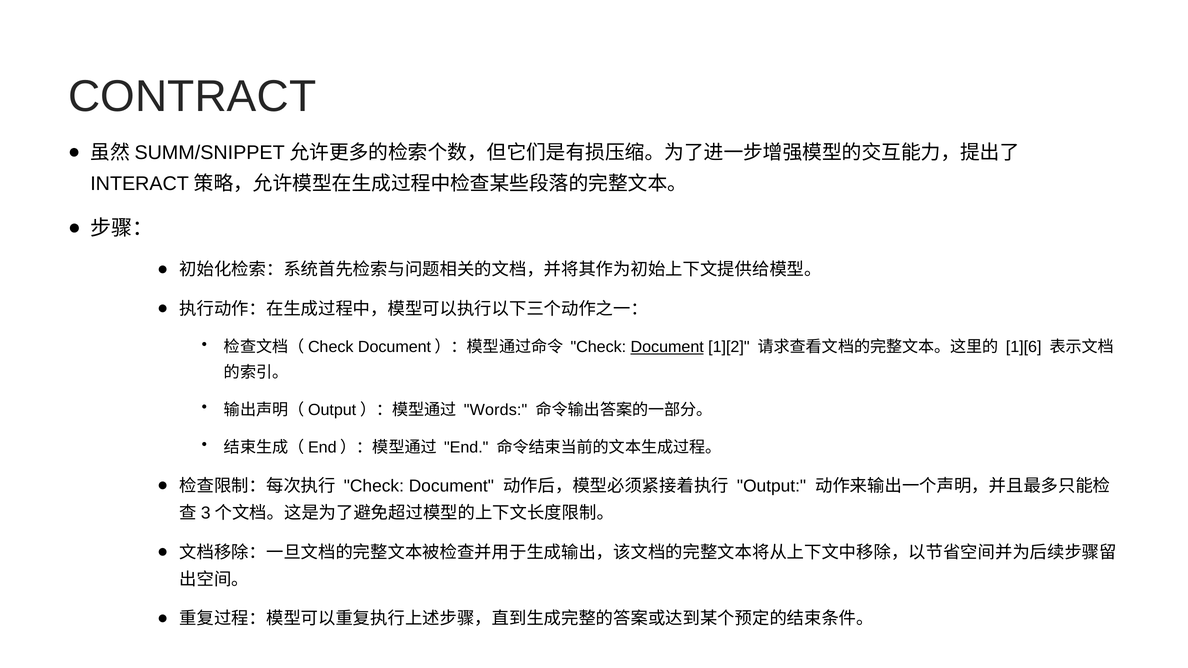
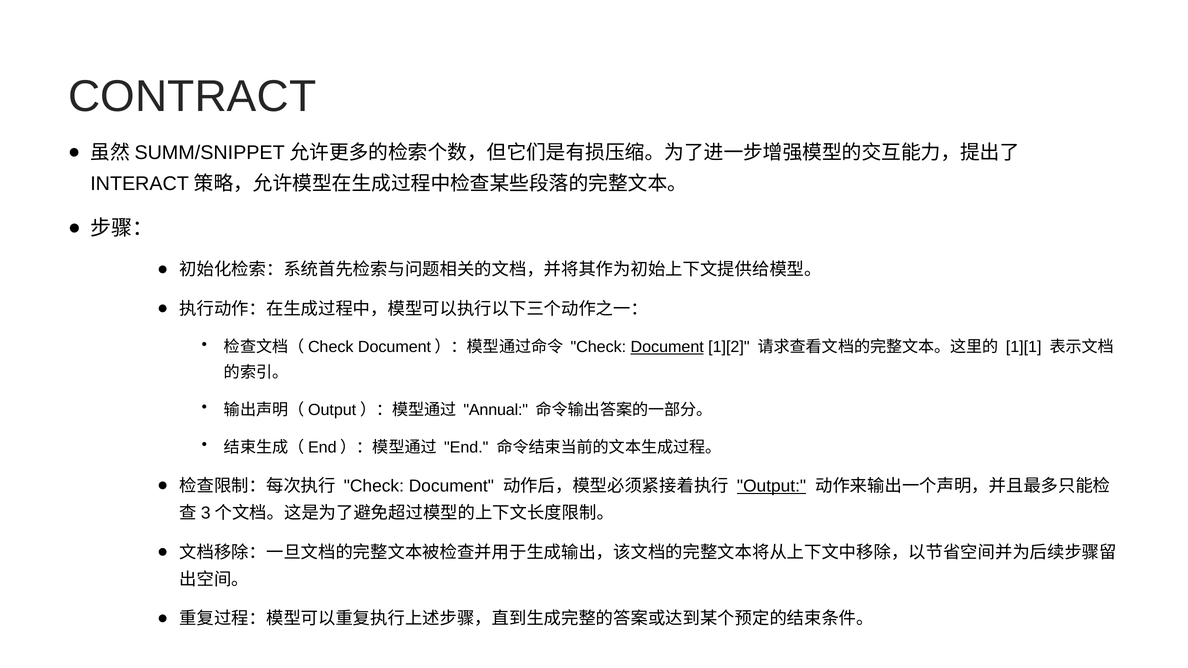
1][6: 1][6 -> 1][1
Words: Words -> Annual
Output underline: none -> present
